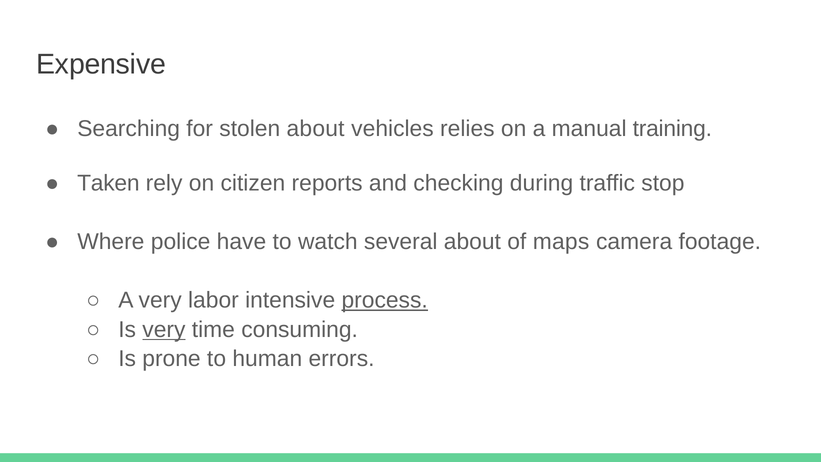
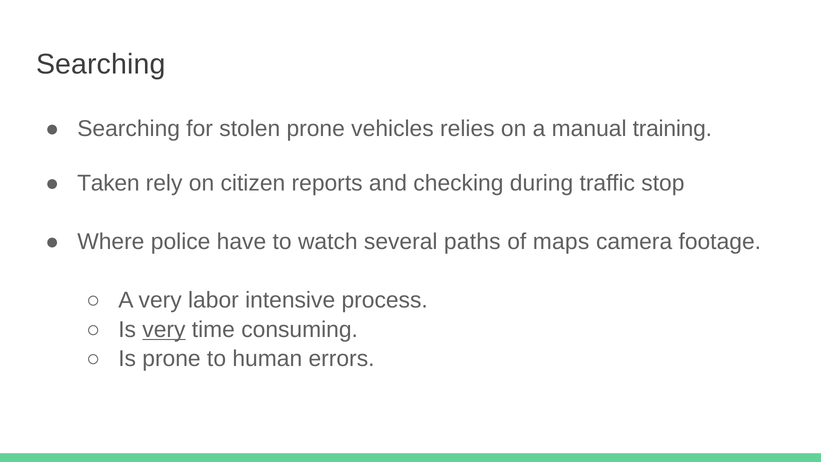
Expensive at (101, 64): Expensive -> Searching
stolen about: about -> prone
several about: about -> paths
process underline: present -> none
